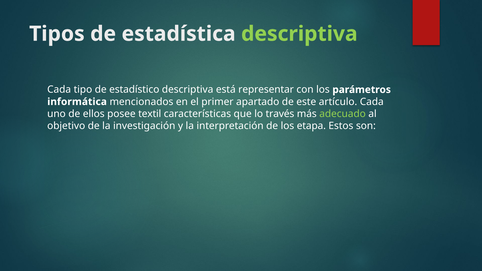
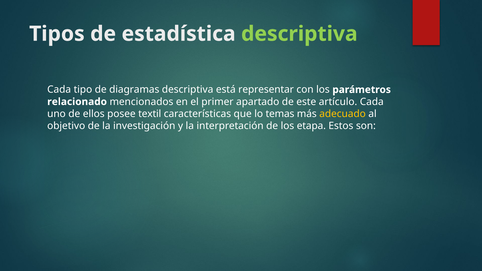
estadístico: estadístico -> diagramas
informática: informática -> relacionado
través: través -> temas
adecuado colour: light green -> yellow
